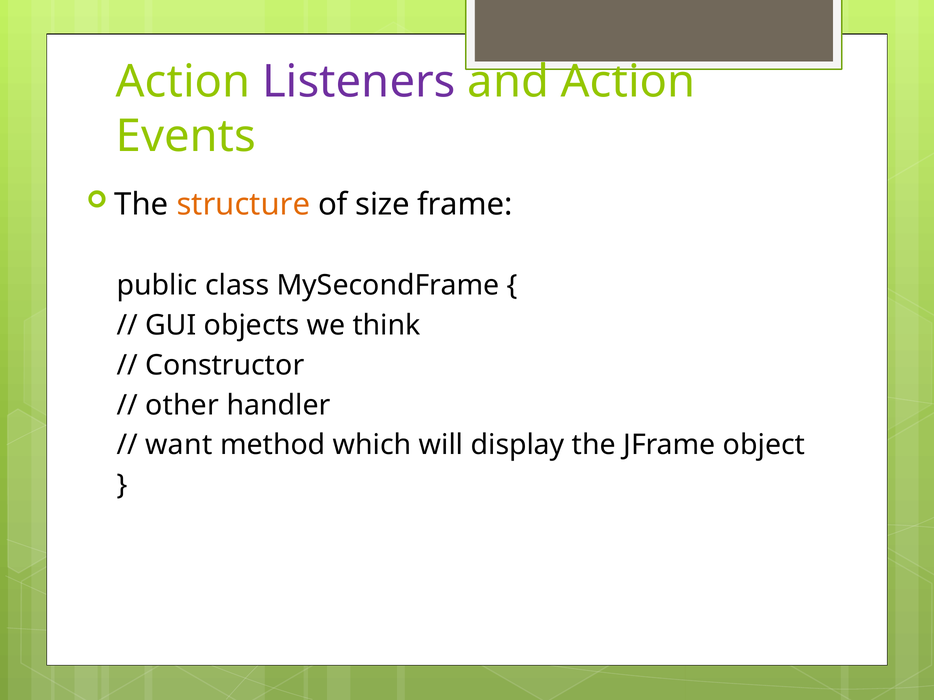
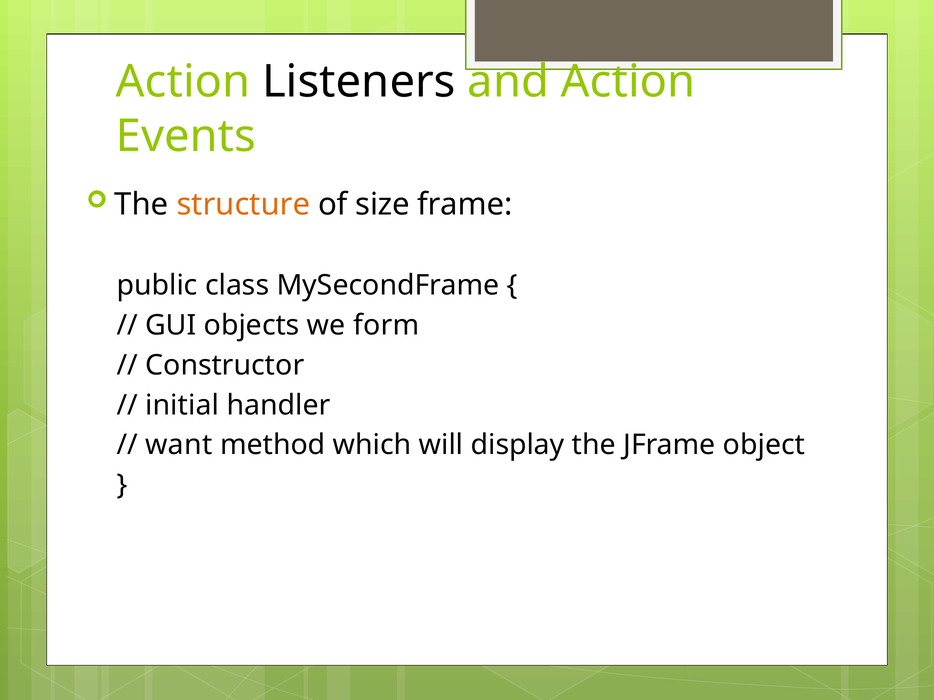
Listeners colour: purple -> black
think: think -> form
other: other -> initial
